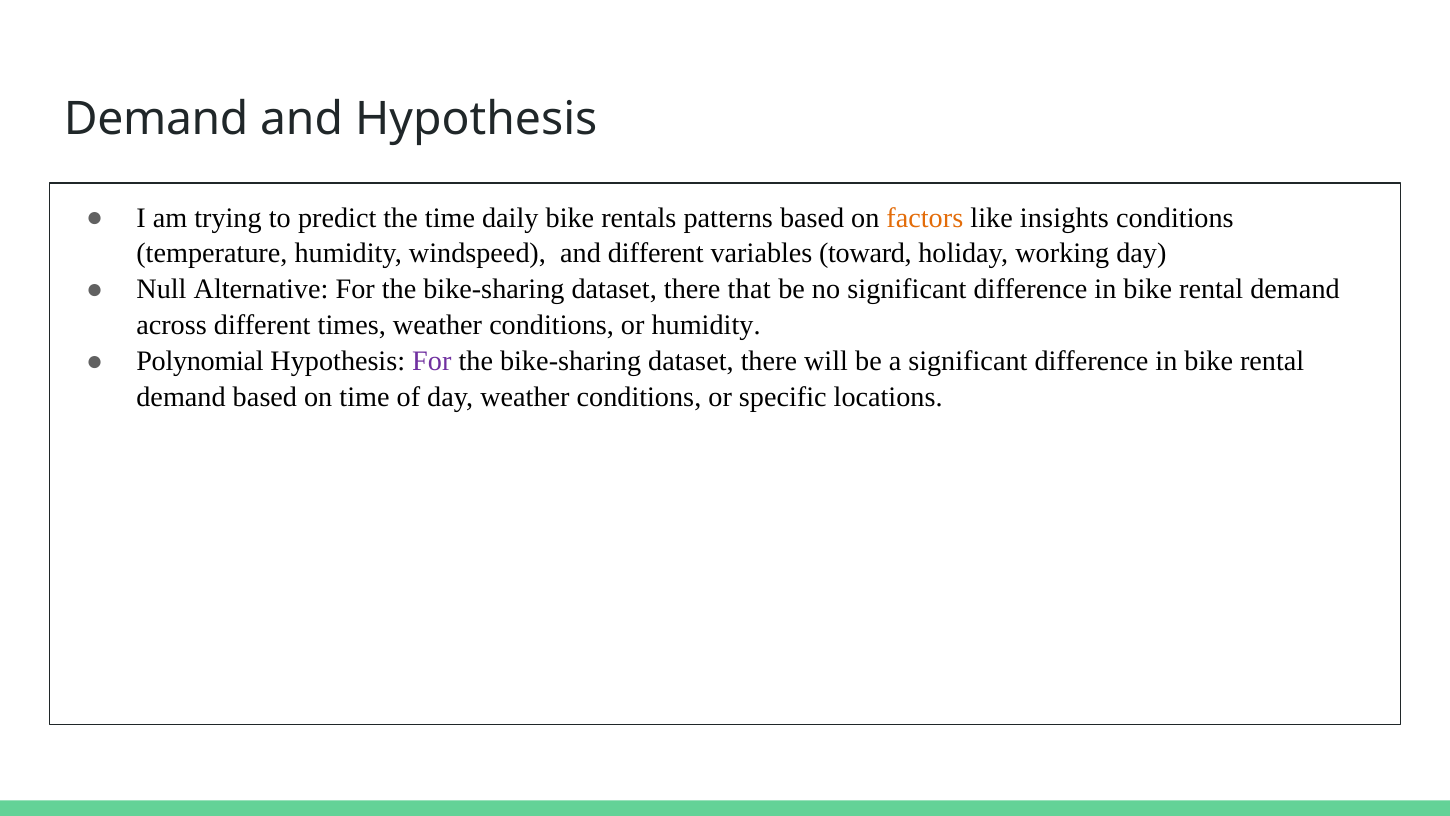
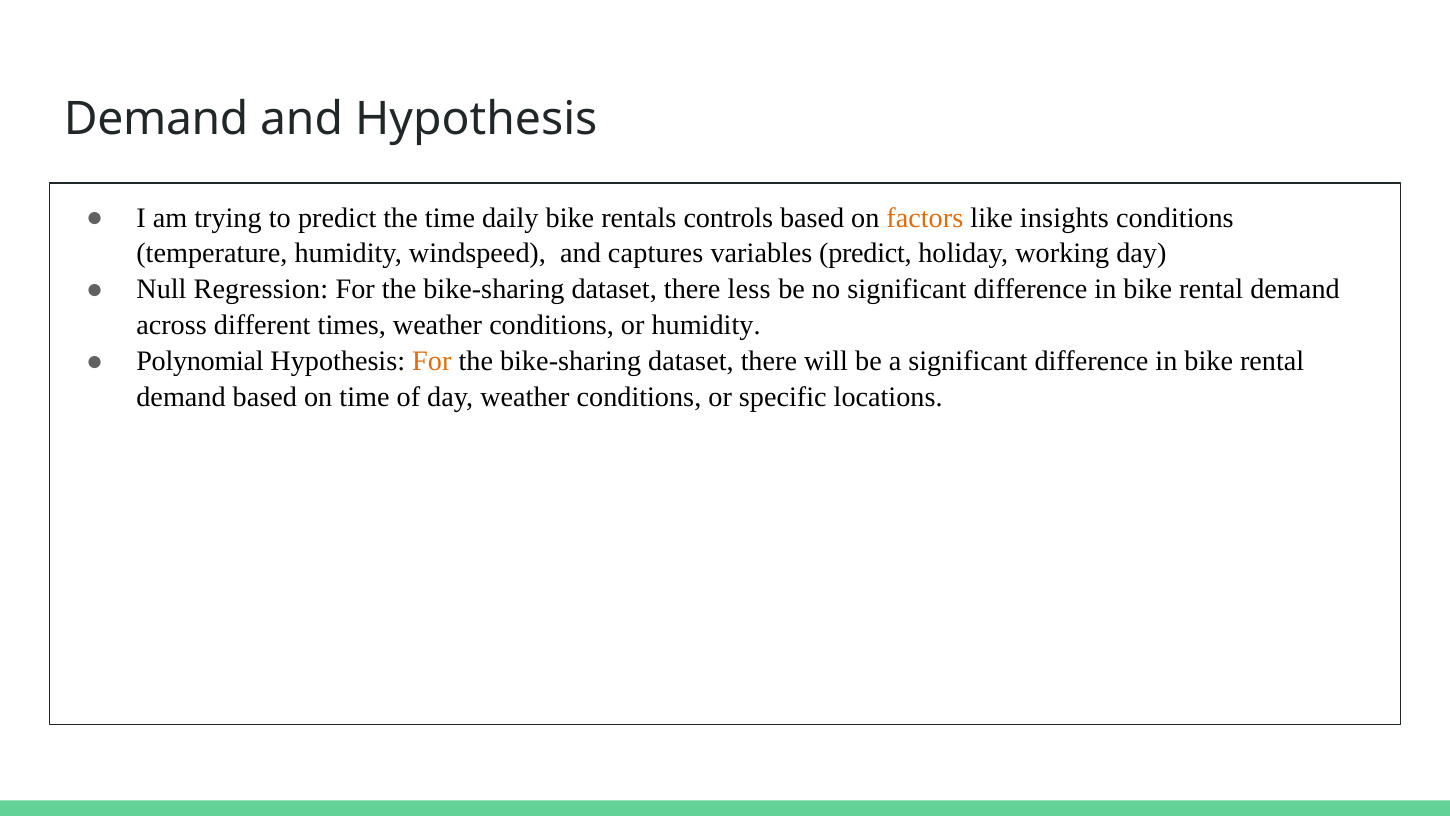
patterns: patterns -> controls
and different: different -> captures
variables toward: toward -> predict
Alternative: Alternative -> Regression
that: that -> less
For at (432, 361) colour: purple -> orange
